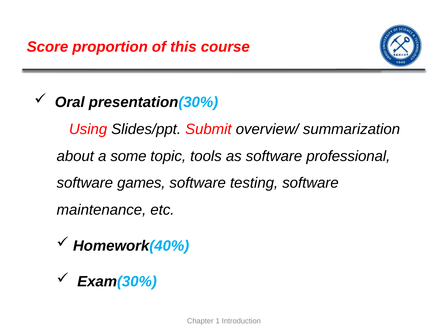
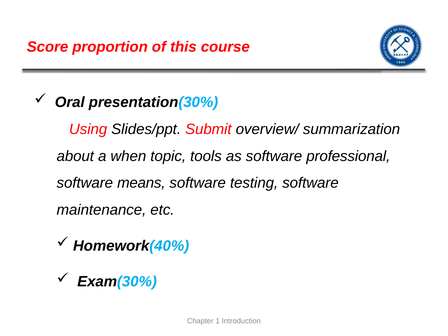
some: some -> when
games: games -> means
